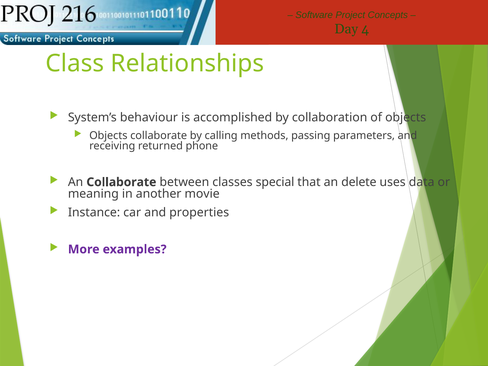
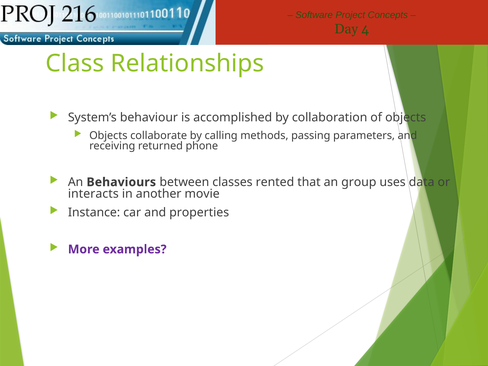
An Collaborate: Collaborate -> Behaviours
special: special -> rented
delete: delete -> group
meaning: meaning -> interacts
